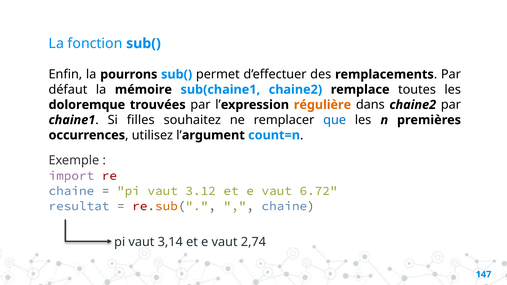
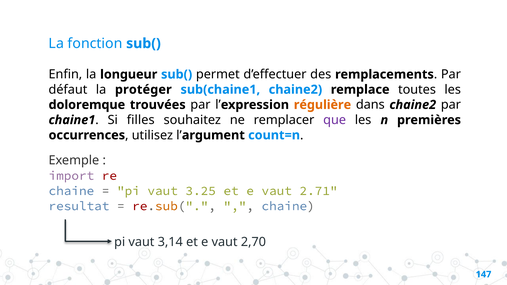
pourrons: pourrons -> longueur
mémoire: mémoire -> protéger
que colour: blue -> purple
3.12: 3.12 -> 3.25
6.72: 6.72 -> 2.71
2,74: 2,74 -> 2,70
